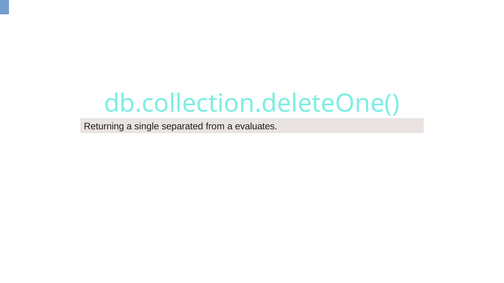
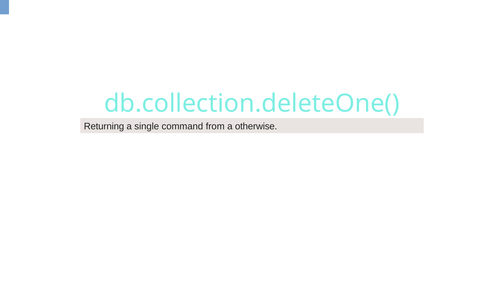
separated: separated -> command
evaluates: evaluates -> otherwise
